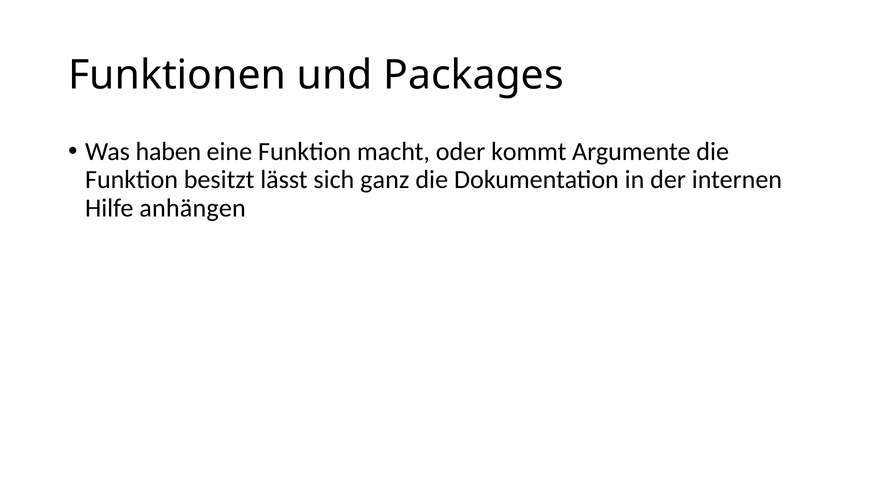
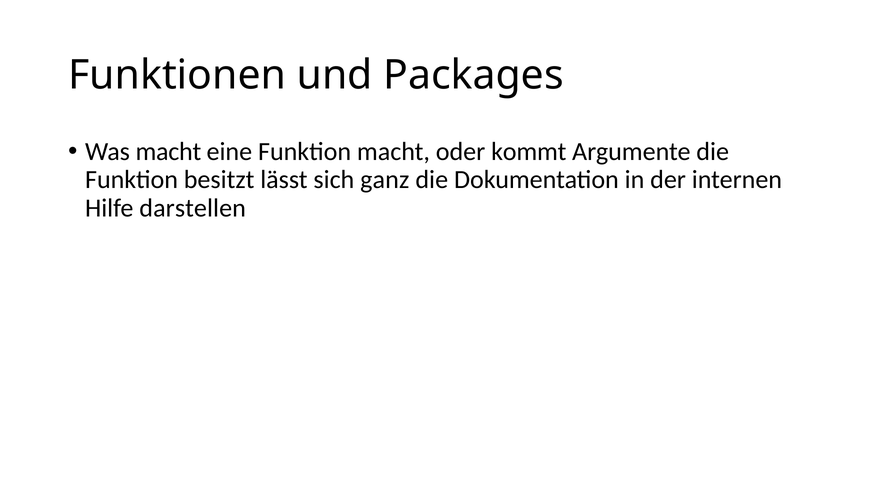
Was haben: haben -> macht
anhängen: anhängen -> darstellen
